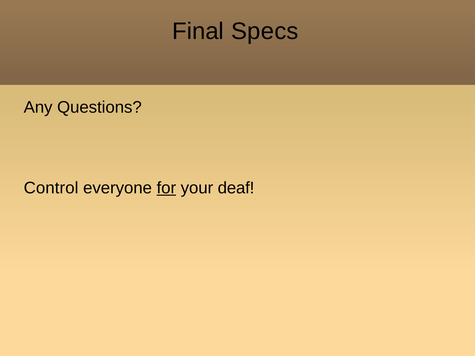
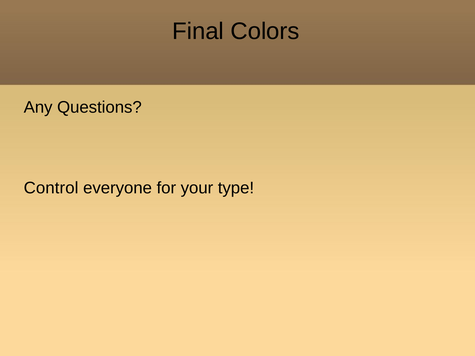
Specs: Specs -> Colors
for underline: present -> none
deaf: deaf -> type
